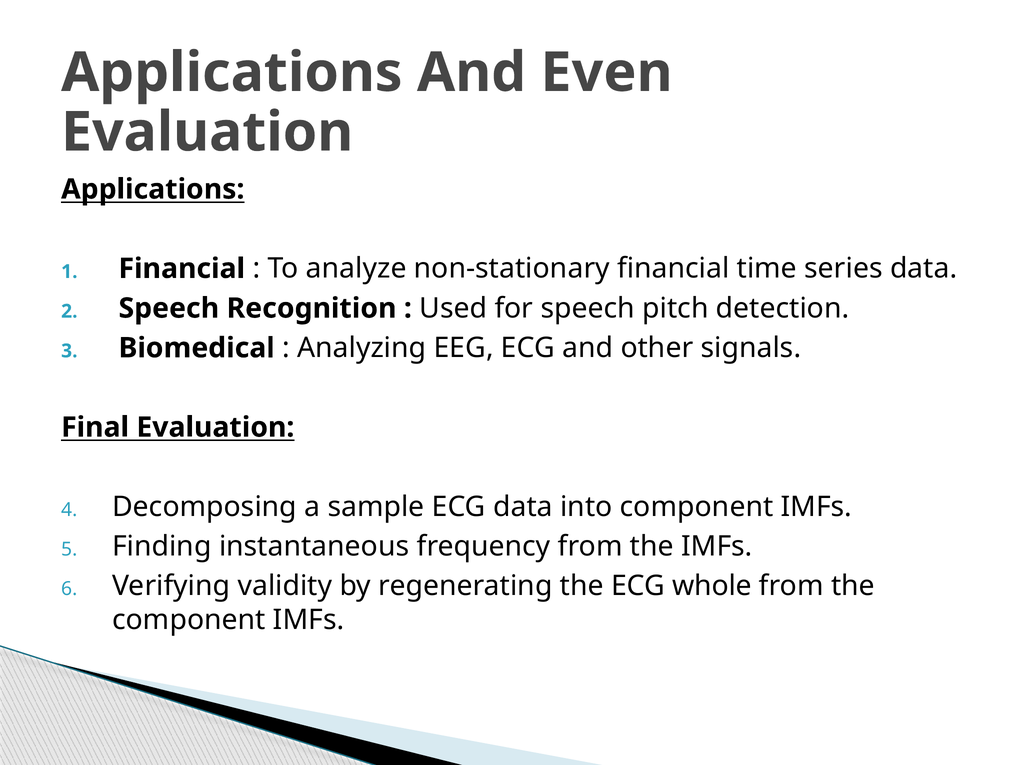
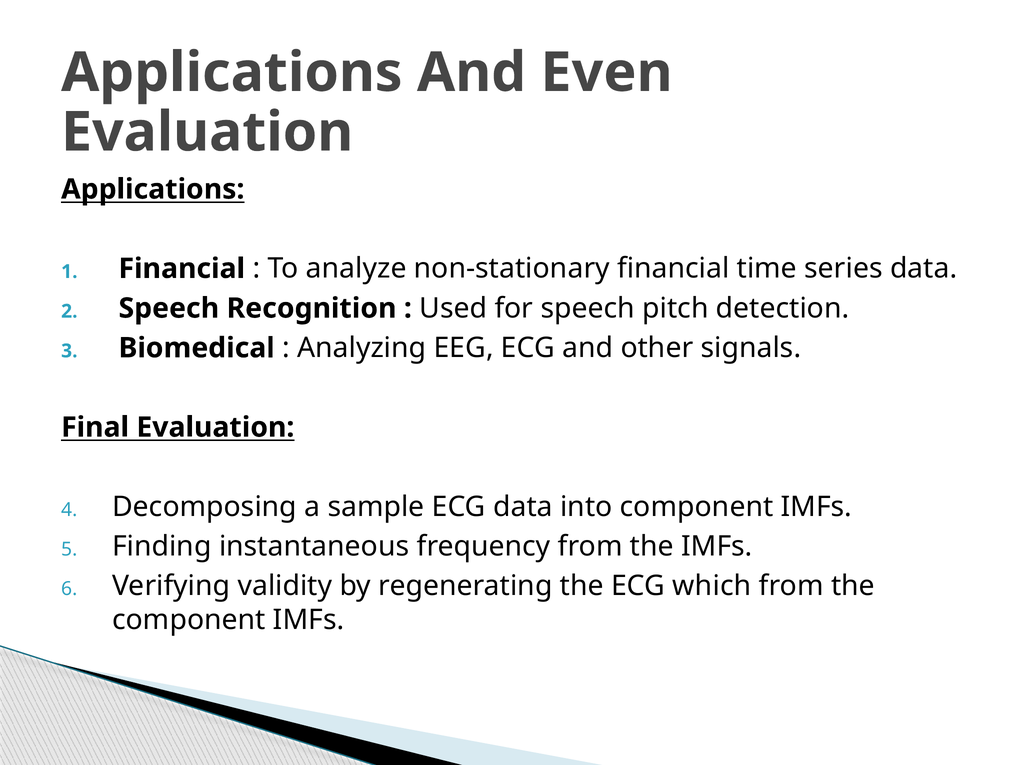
whole: whole -> which
